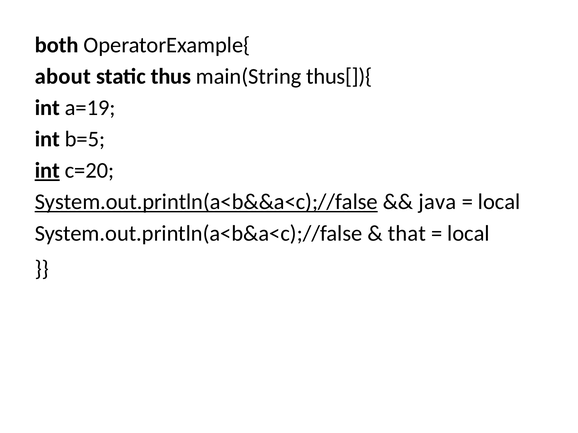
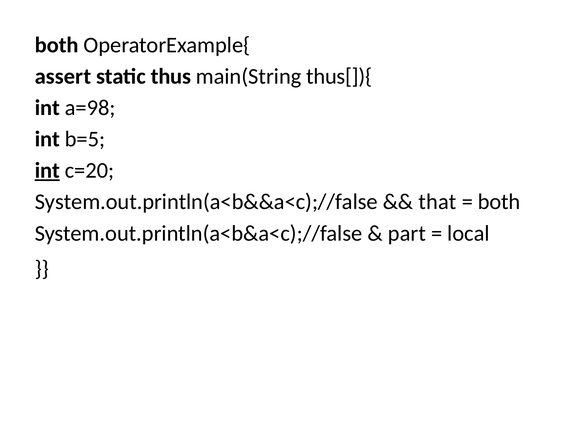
about: about -> assert
a=19: a=19 -> a=98
System.out.println(a<b&&a<c);//false underline: present -> none
java: java -> that
local at (499, 202): local -> both
that: that -> part
